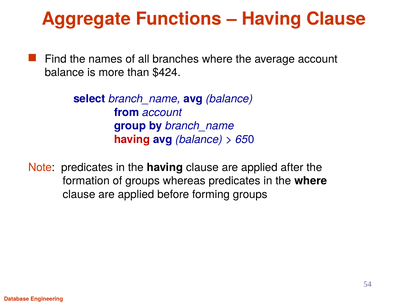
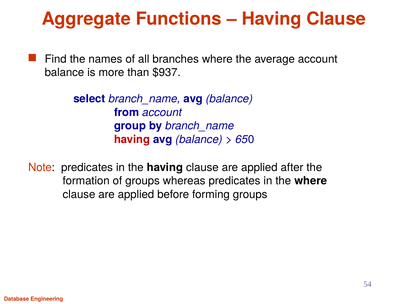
$424: $424 -> $937
